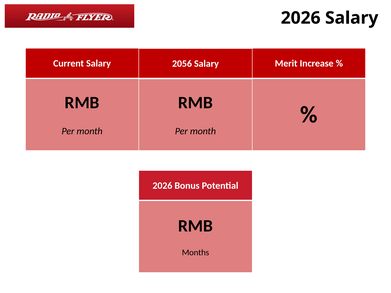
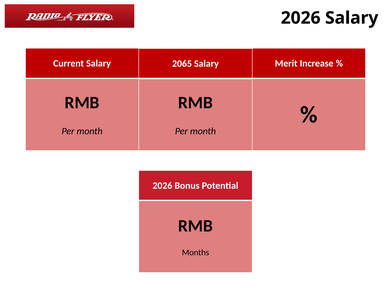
2056: 2056 -> 2065
